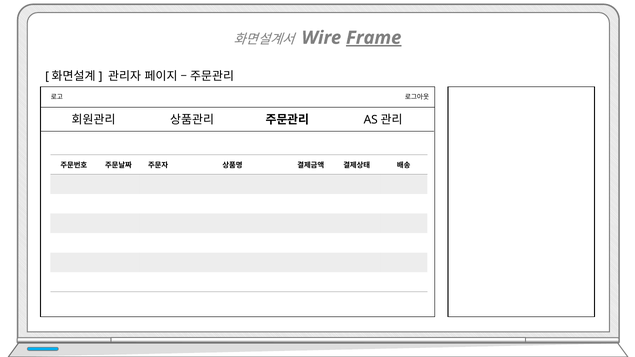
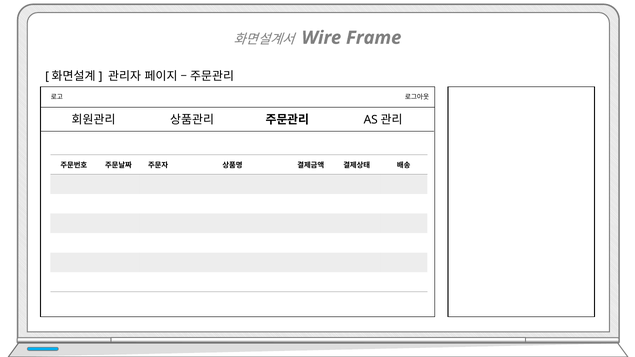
Frame underline: present -> none
